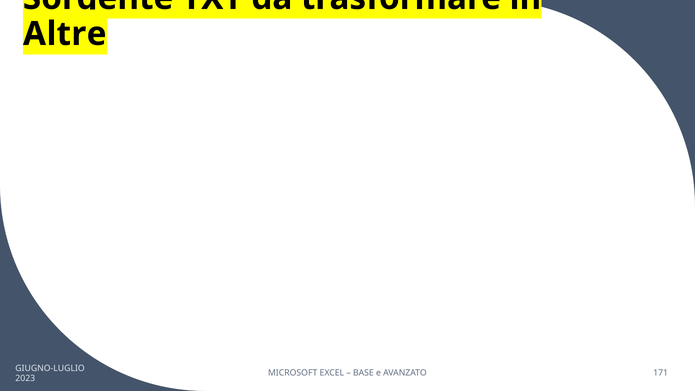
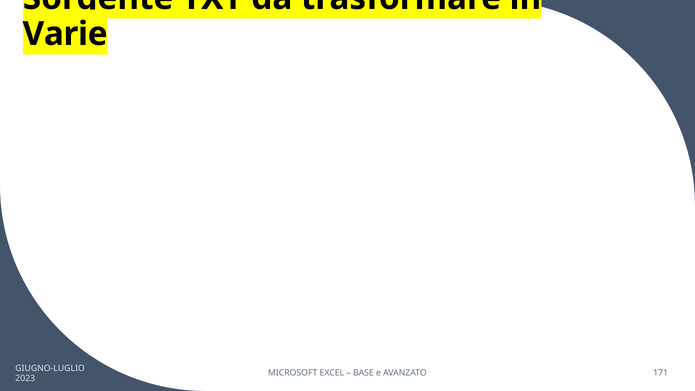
Altre: Altre -> Varie
